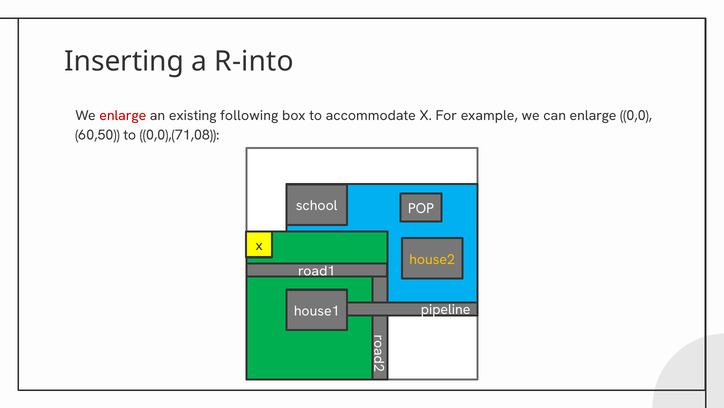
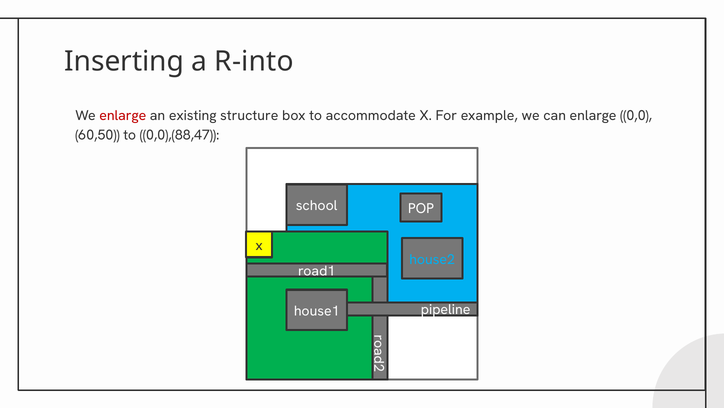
following: following -> structure
0,0),(71,08: 0,0),(71,08 -> 0,0),(88,47
house2 colour: yellow -> light blue
